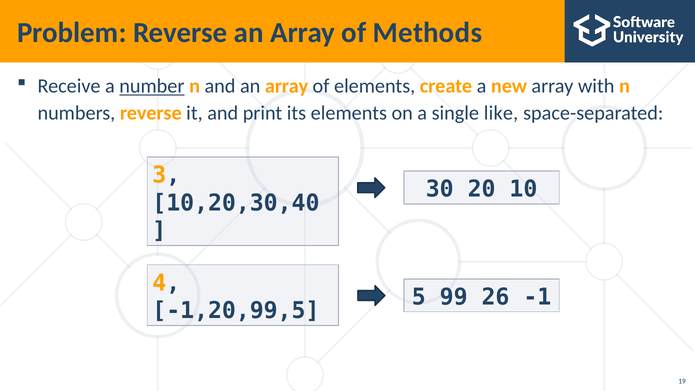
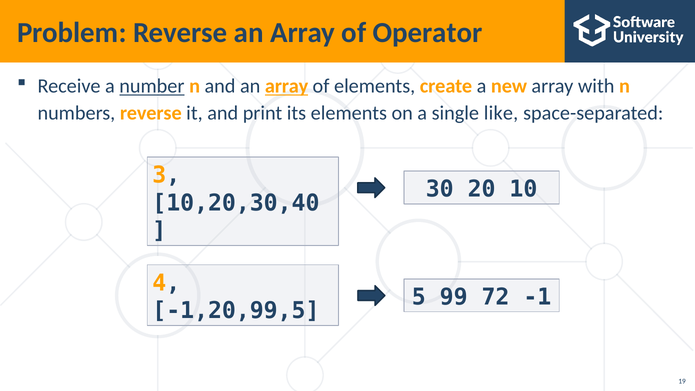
Methods: Methods -> Operator
array at (287, 86) underline: none -> present
26: 26 -> 72
